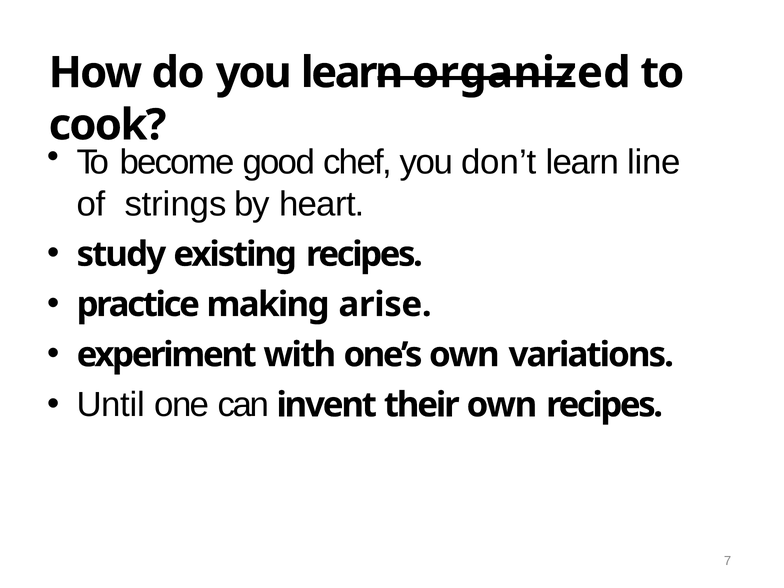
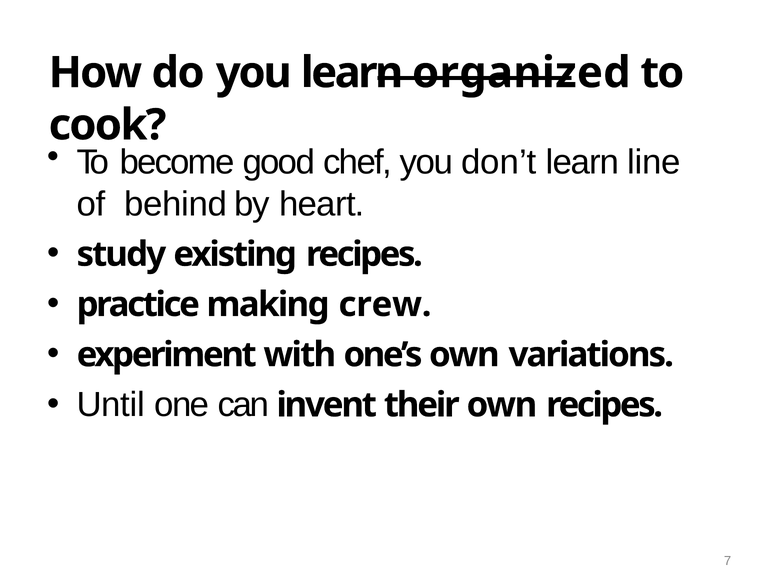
strings: strings -> behind
arise: arise -> crew
